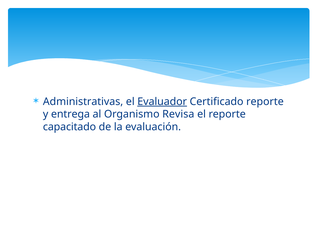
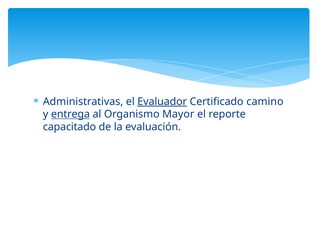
Certificado reporte: reporte -> camino
entrega underline: none -> present
Revisa: Revisa -> Mayor
